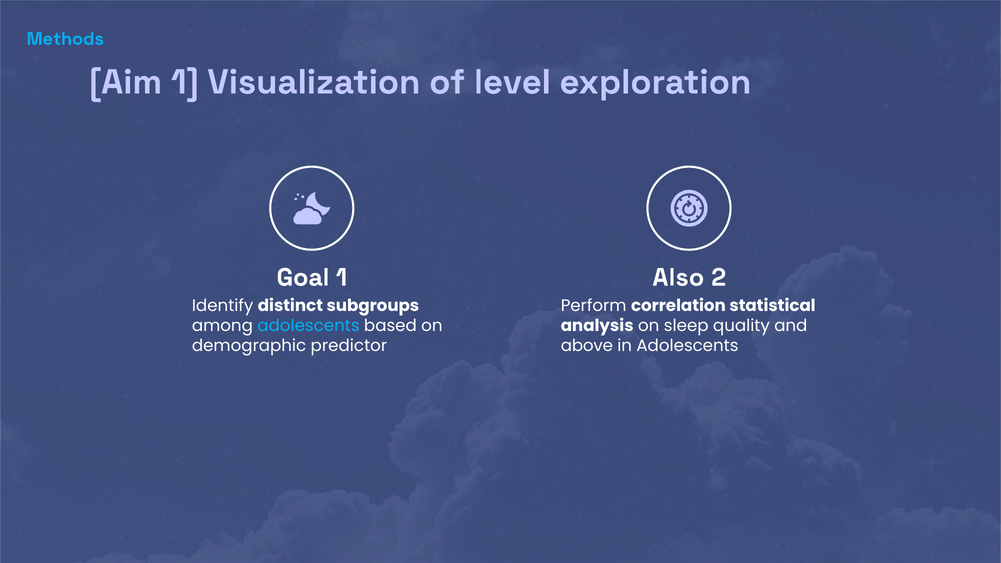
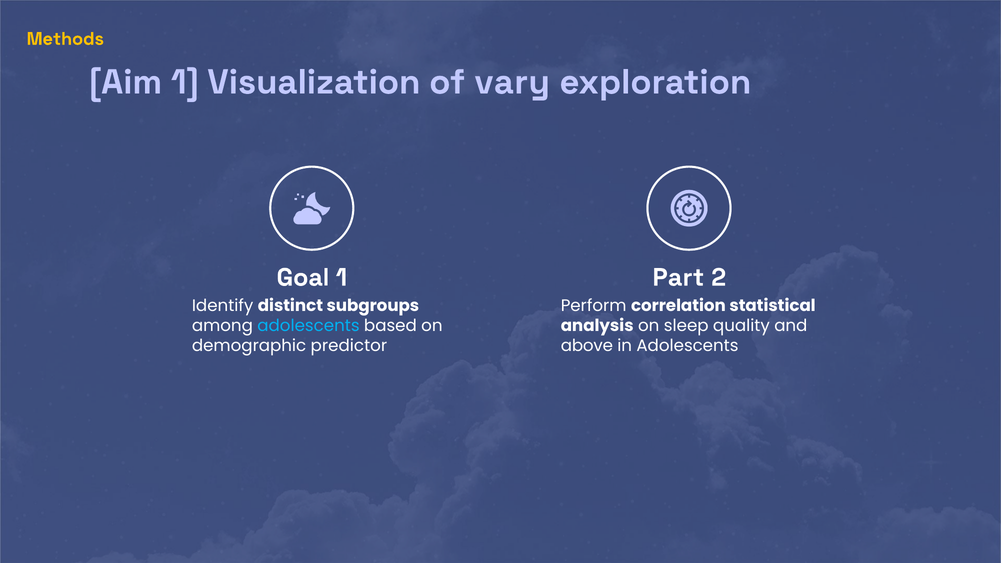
Methods colour: light blue -> yellow
level: level -> vary
Also: Also -> Part
